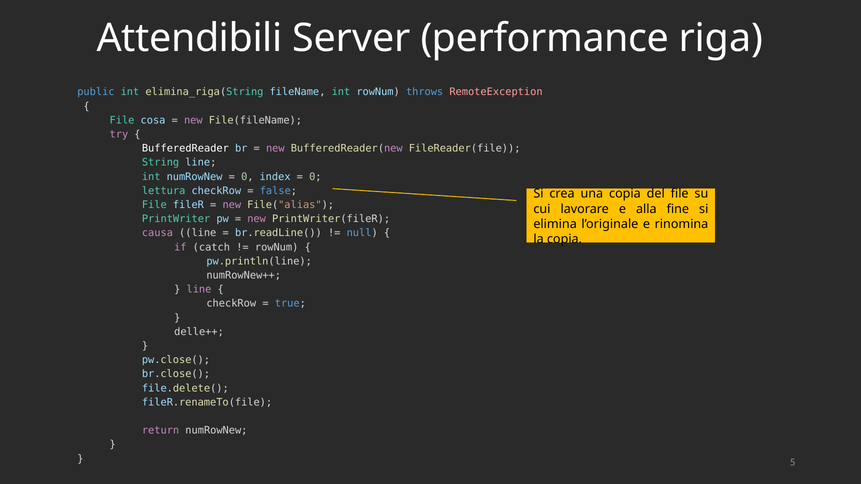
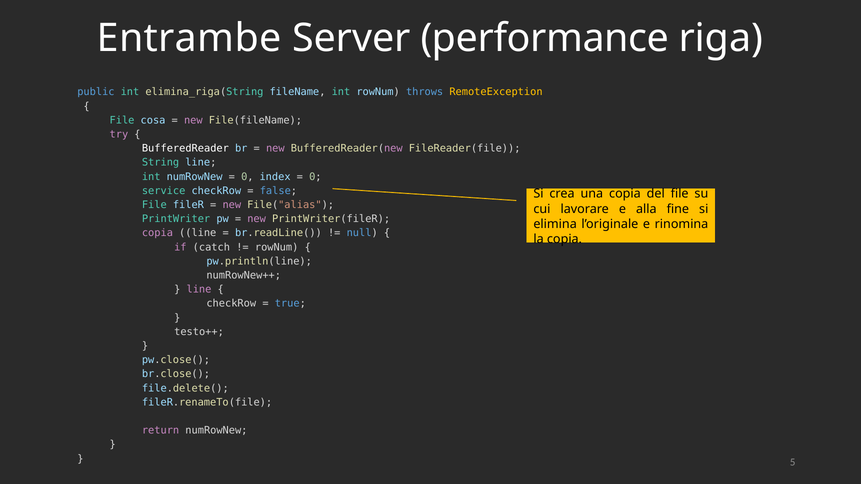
Attendibili: Attendibili -> Entrambe
RemoteException colour: pink -> yellow
lettura: lettura -> service
causa at (157, 233): causa -> copia
delle++: delle++ -> testo++
